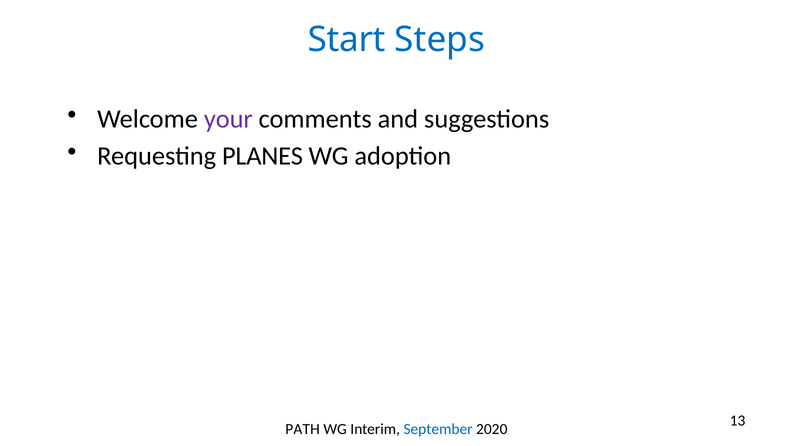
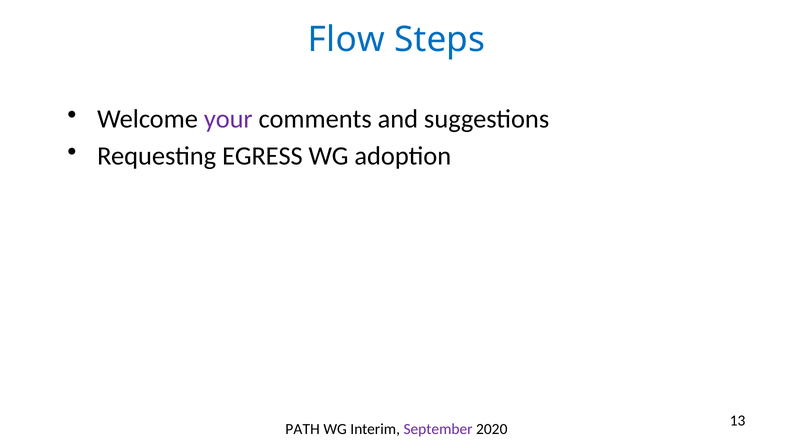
Start: Start -> Flow
PLANES: PLANES -> EGRESS
September colour: blue -> purple
